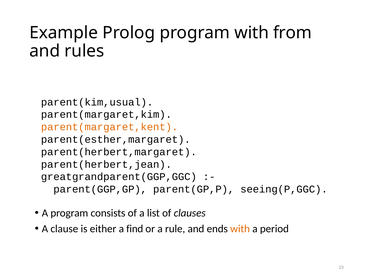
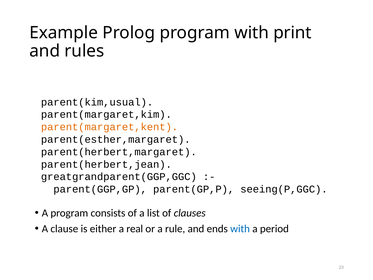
from: from -> print
find: find -> real
with at (240, 228) colour: orange -> blue
